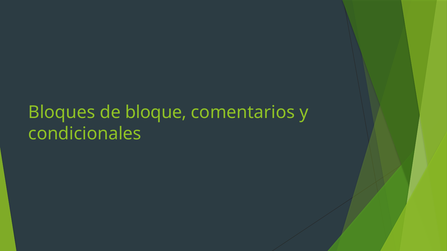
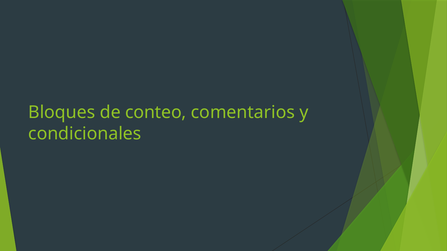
bloque: bloque -> conteo
